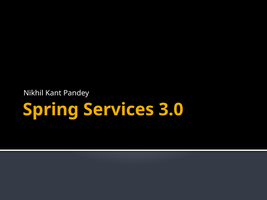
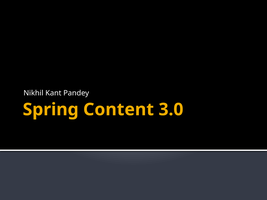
Services: Services -> Content
